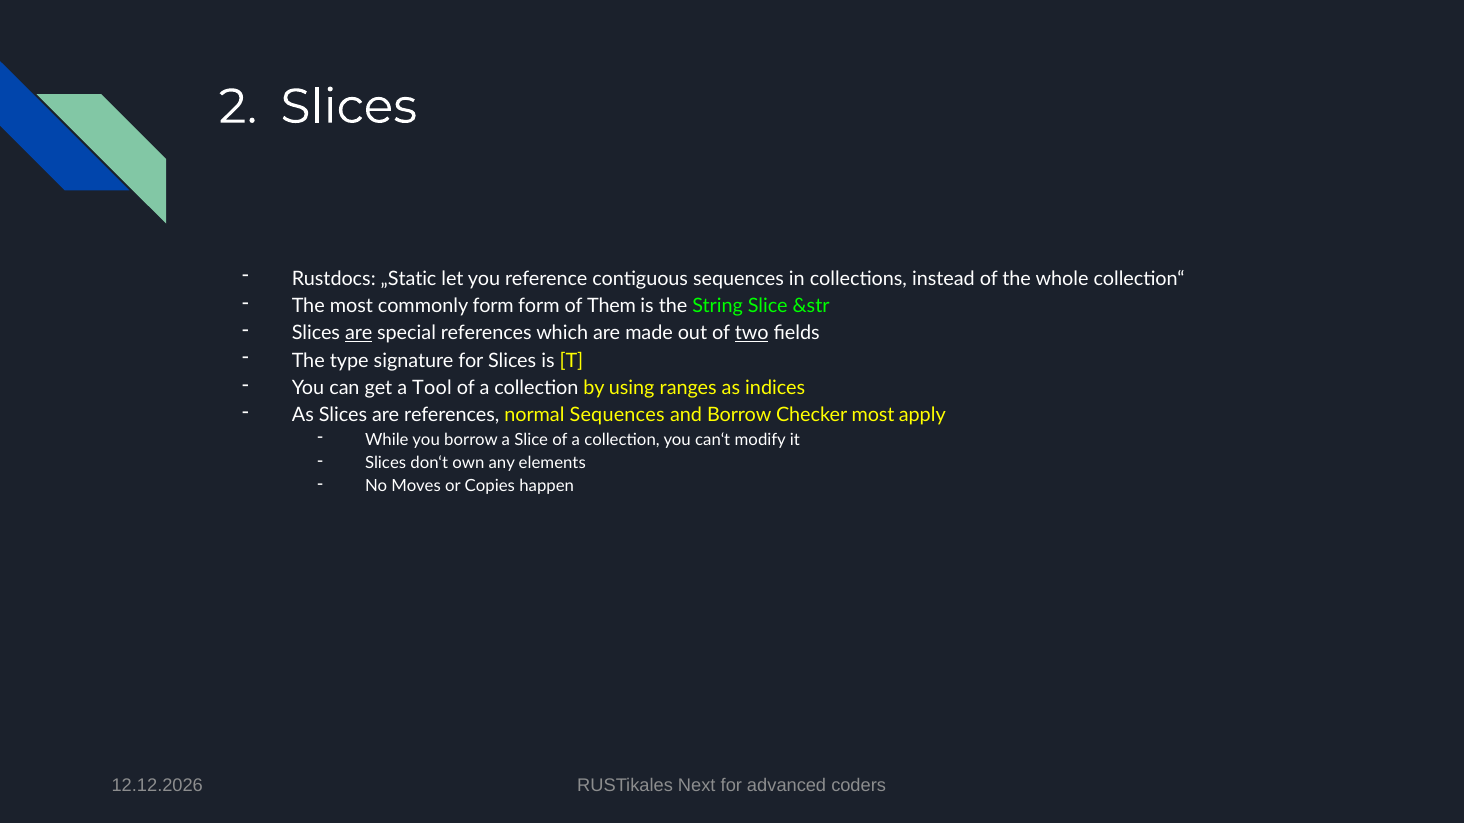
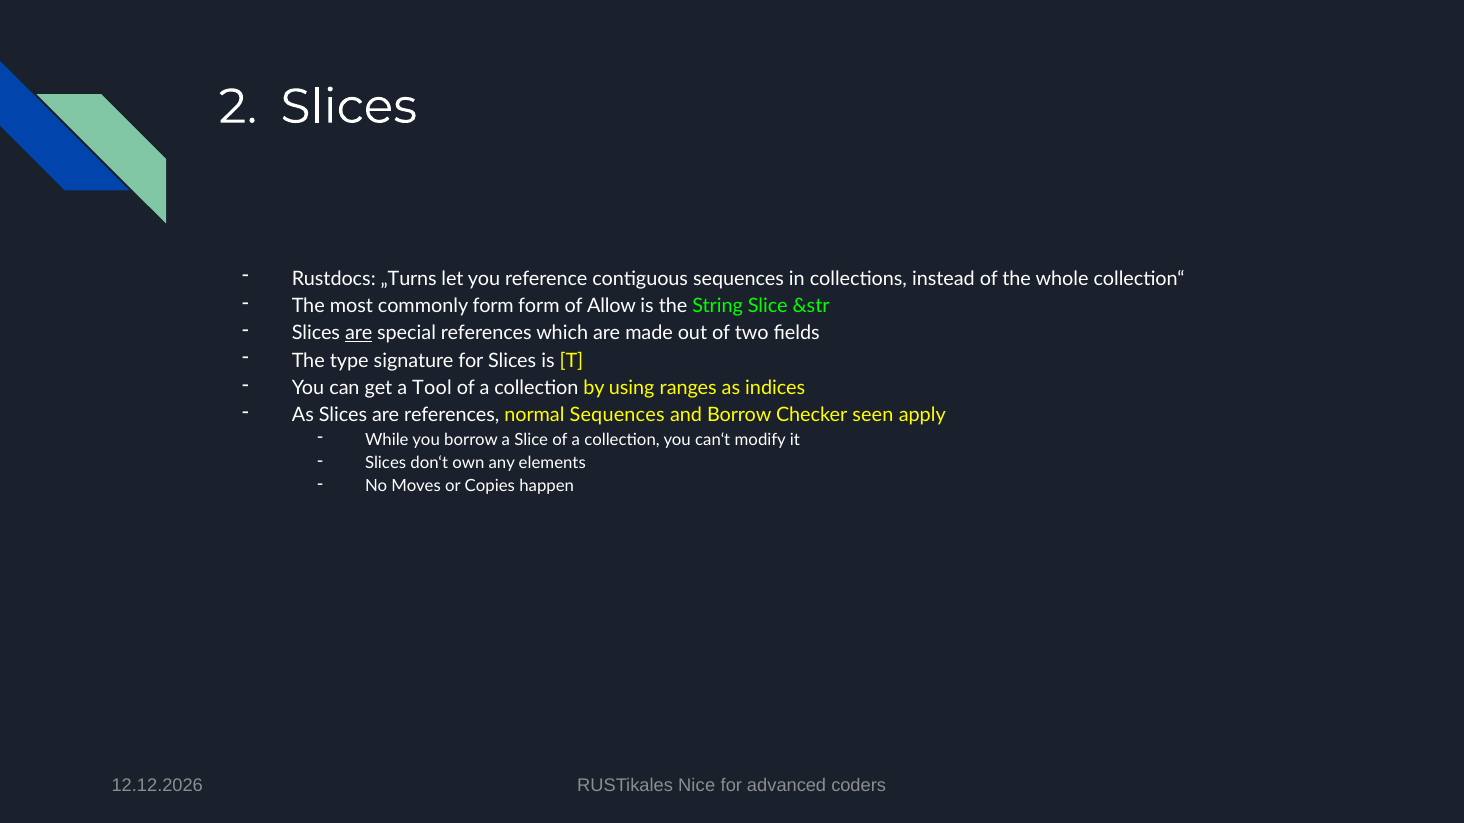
„Static: „Static -> „Turns
Them: Them -> Allow
two underline: present -> none
Checker most: most -> seen
Next: Next -> Nice
